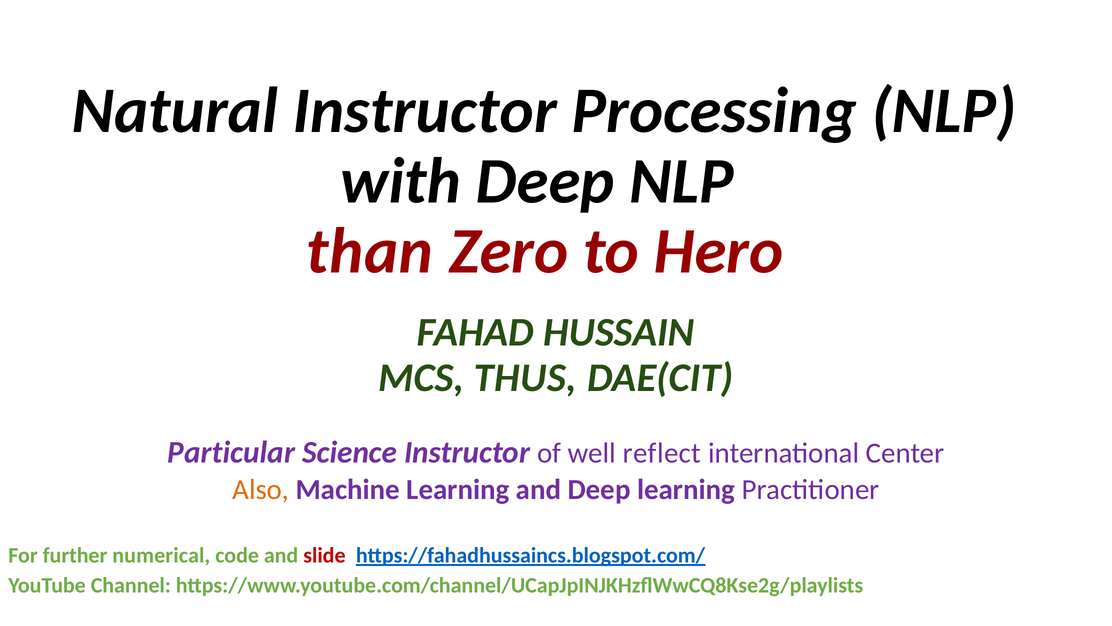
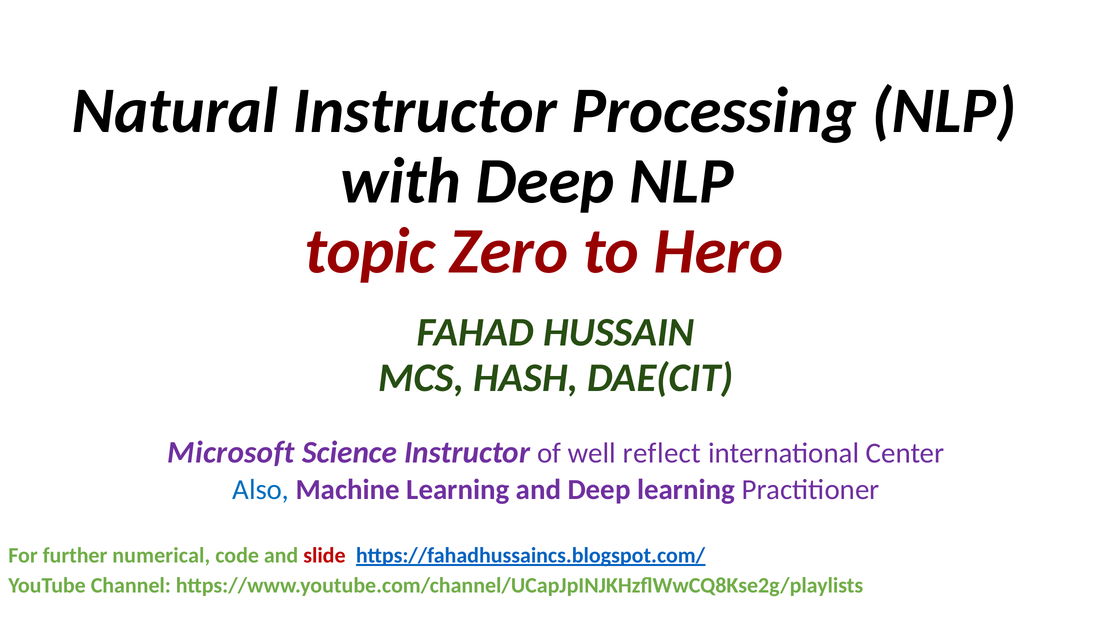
than: than -> topic
THUS: THUS -> HASH
Particular: Particular -> Microsoft
Also colour: orange -> blue
